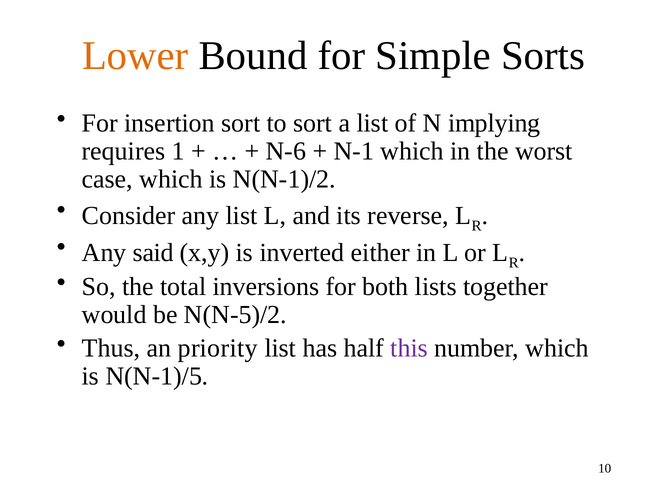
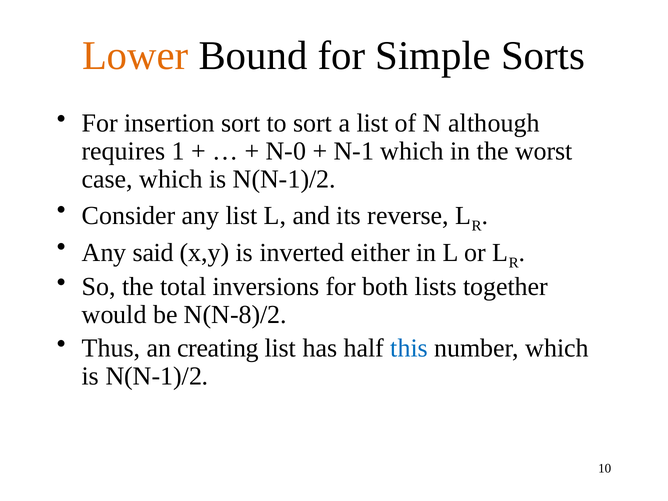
implying: implying -> although
N-6: N-6 -> N-0
N(N-5)/2: N(N-5)/2 -> N(N-8)/2
priority: priority -> creating
this colour: purple -> blue
N(N-1)/5 at (157, 376): N(N-1)/5 -> N(N-1)/2
